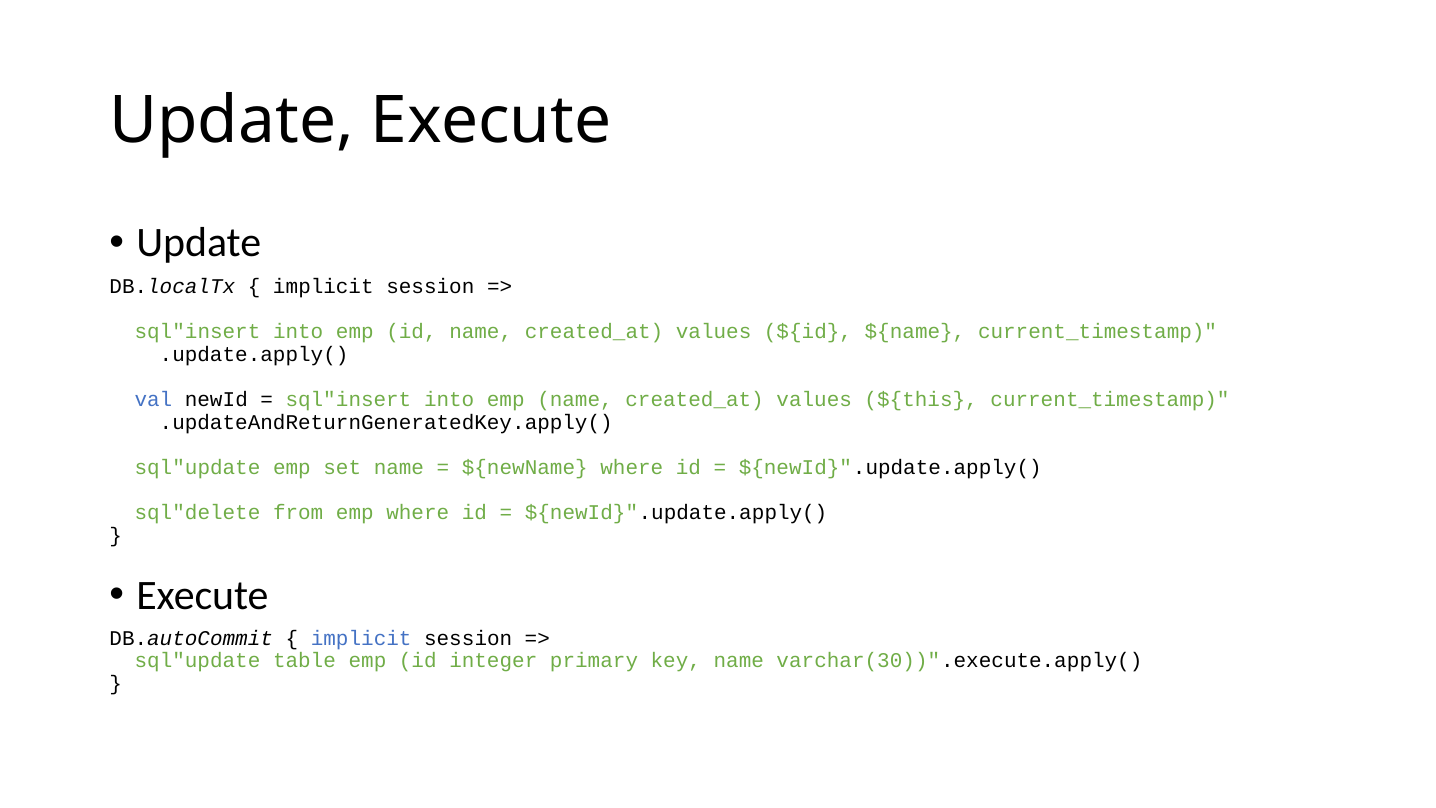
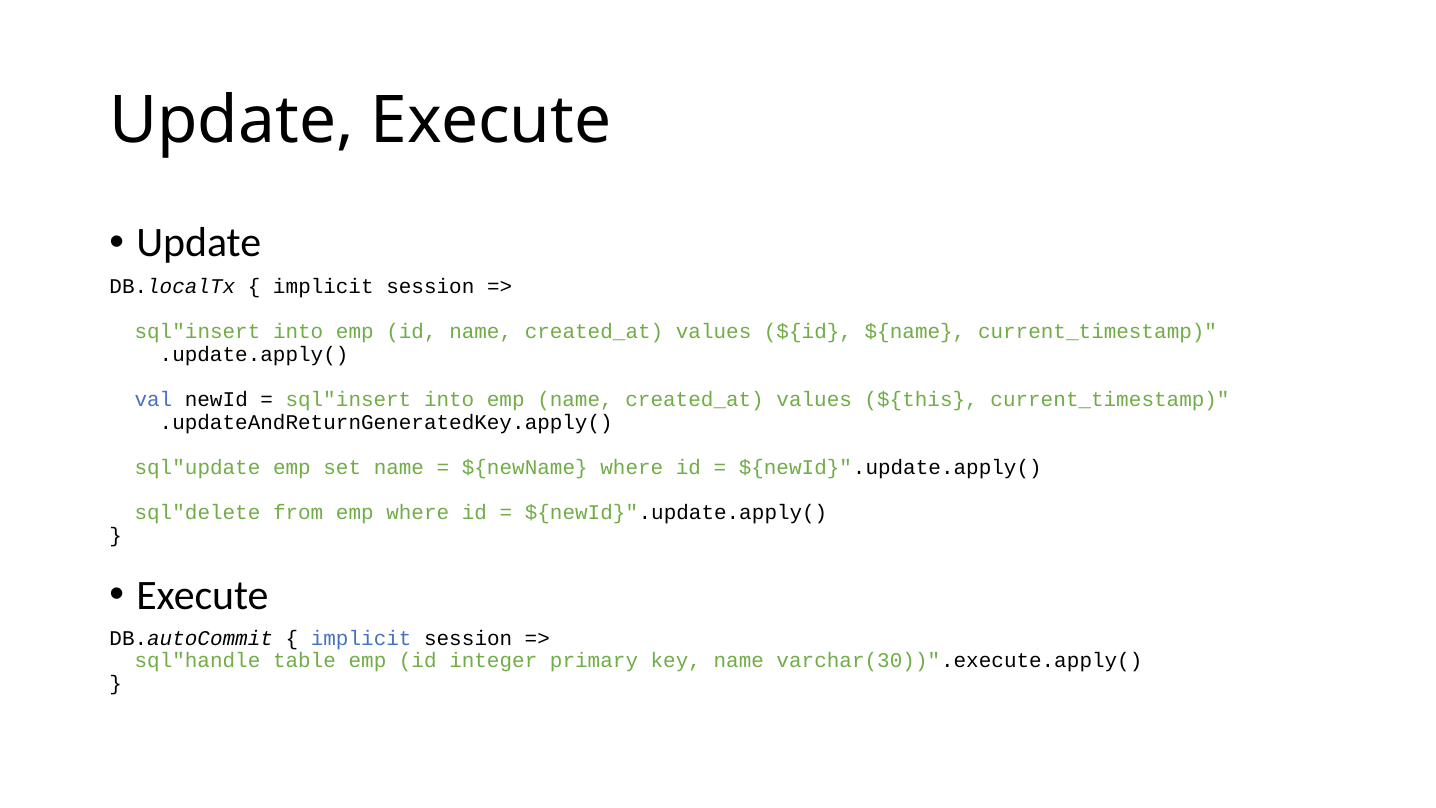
sql"update at (197, 661): sql"update -> sql"handle
